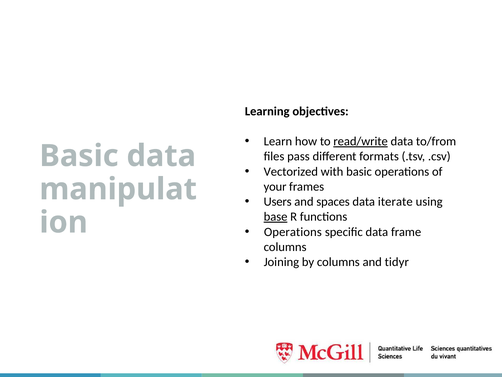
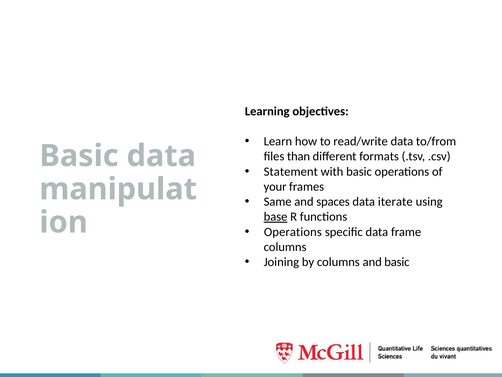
read/write underline: present -> none
pass: pass -> than
Vectorized: Vectorized -> Statement
Users: Users -> Same
and tidyr: tidyr -> basic
